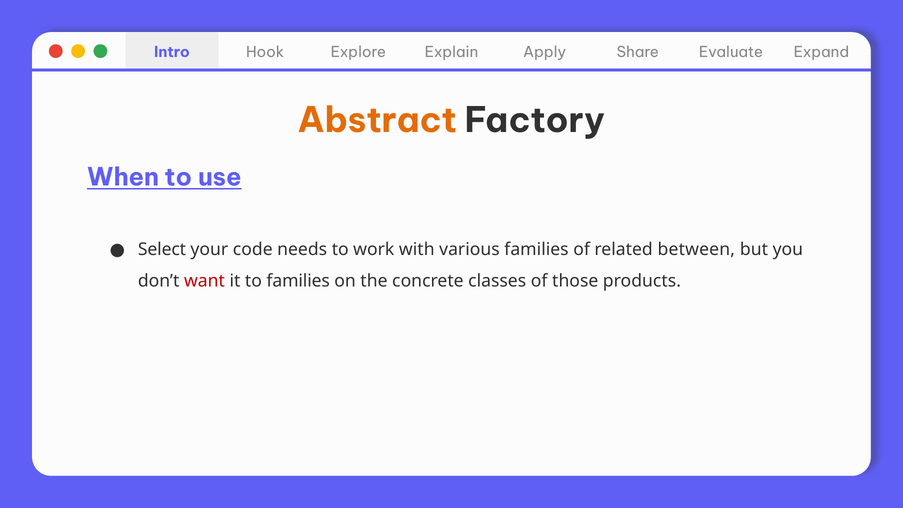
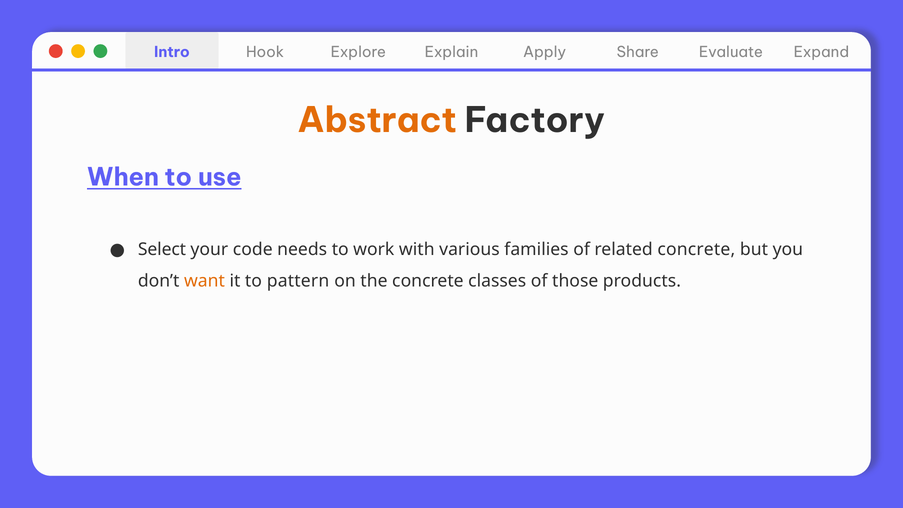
related between: between -> concrete
want colour: red -> orange
to families: families -> pattern
